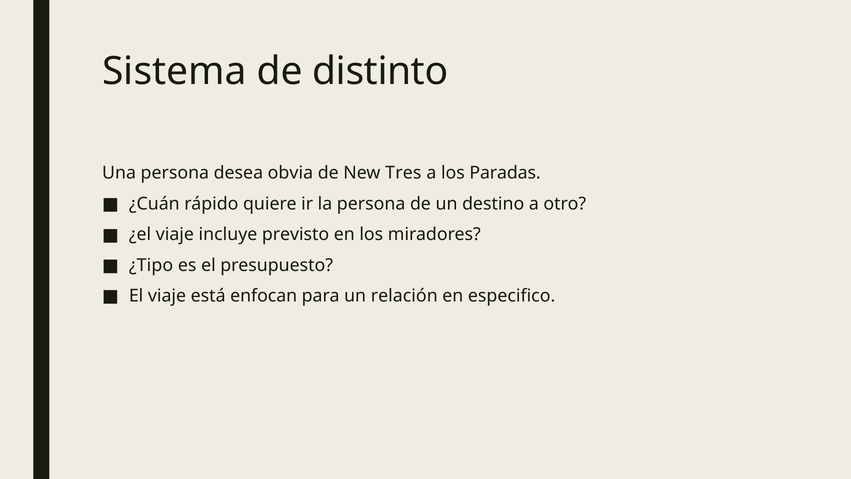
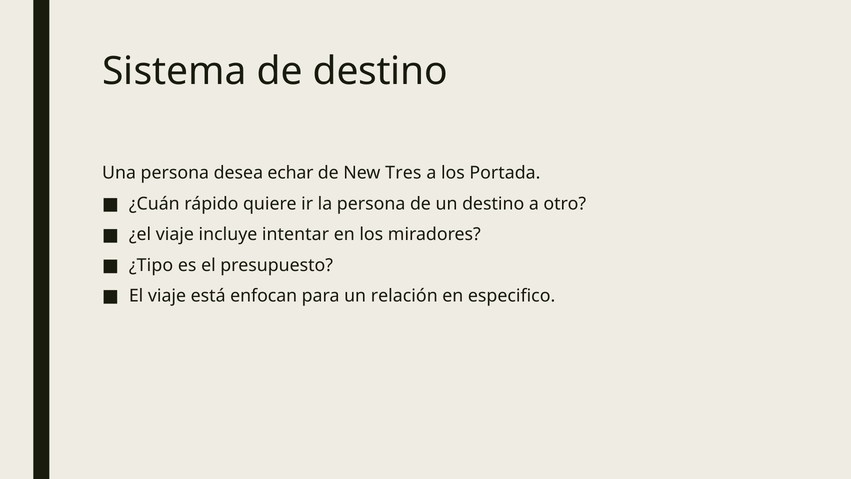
de distinto: distinto -> destino
obvia: obvia -> echar
Paradas: Paradas -> Portada
previsto: previsto -> intentar
